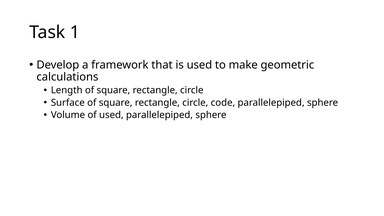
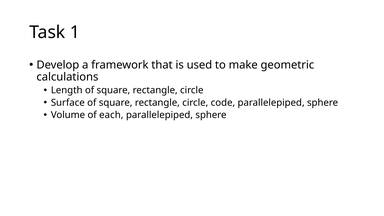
of used: used -> each
